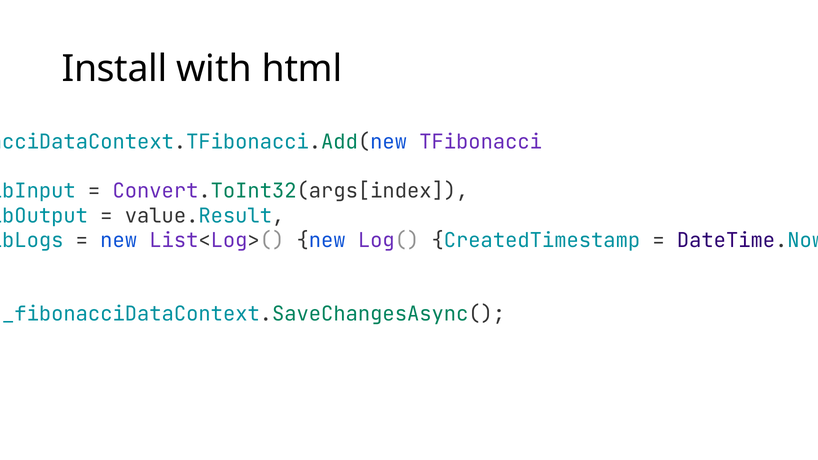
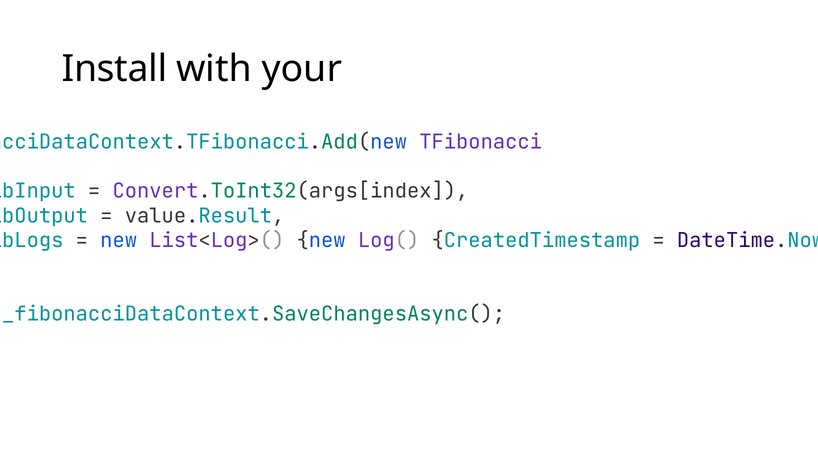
html: html -> your
